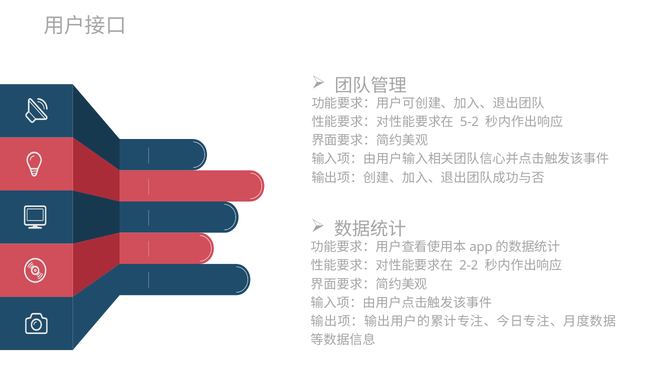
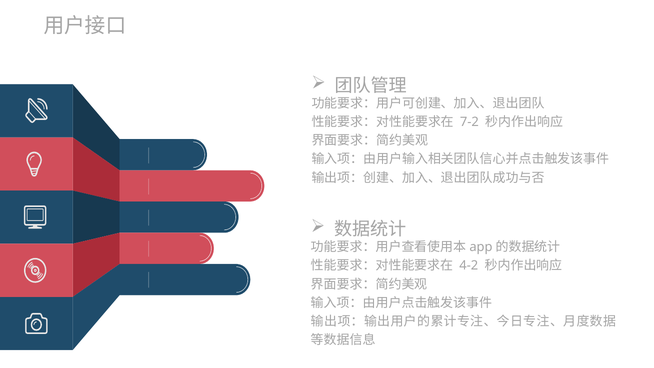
5-2: 5-2 -> 7-2
2-2: 2-2 -> 4-2
